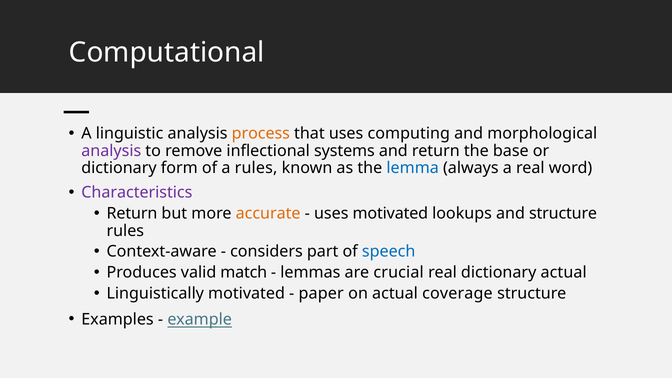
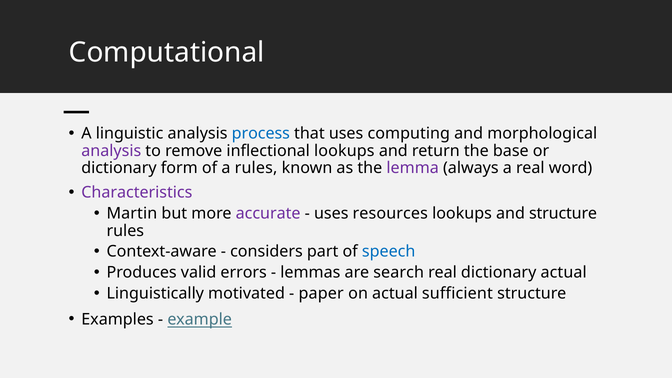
process colour: orange -> blue
inflectional systems: systems -> lookups
lemma colour: blue -> purple
Return at (132, 213): Return -> Martin
accurate colour: orange -> purple
uses motivated: motivated -> resources
match: match -> errors
crucial: crucial -> search
coverage: coverage -> sufficient
